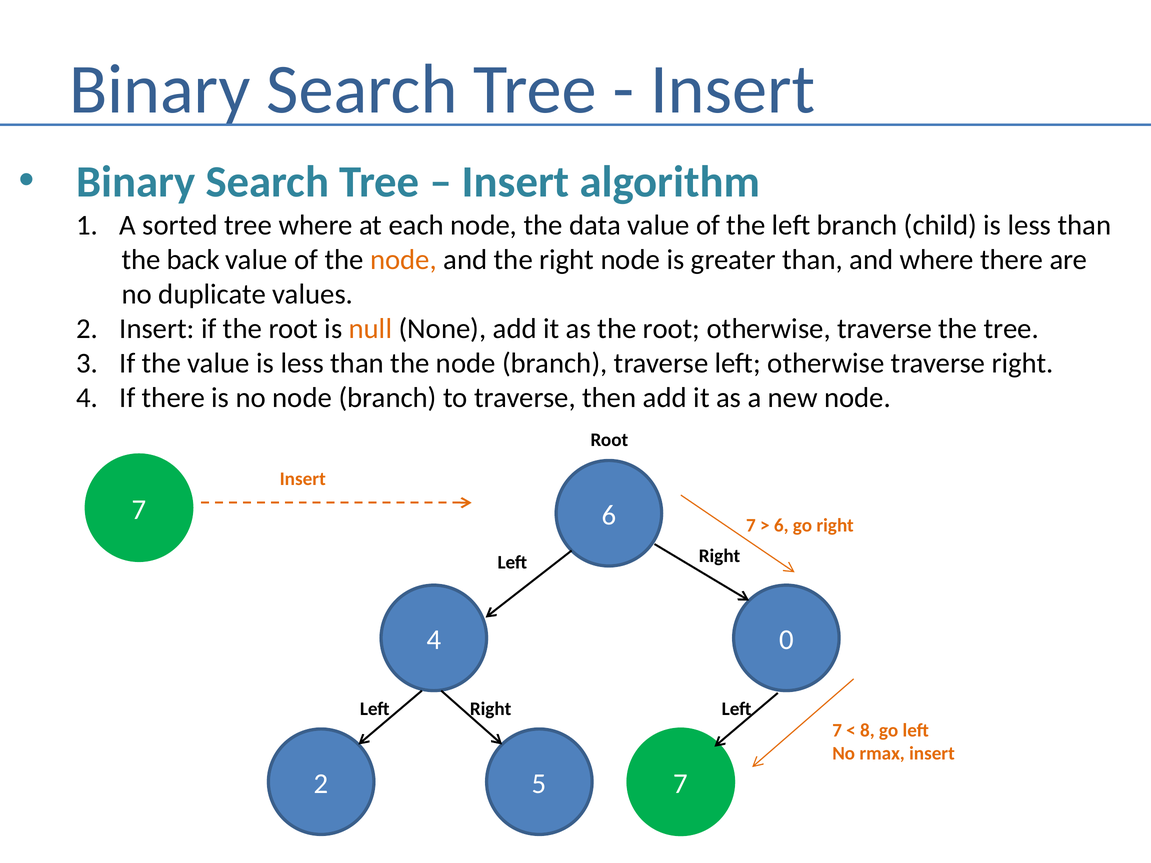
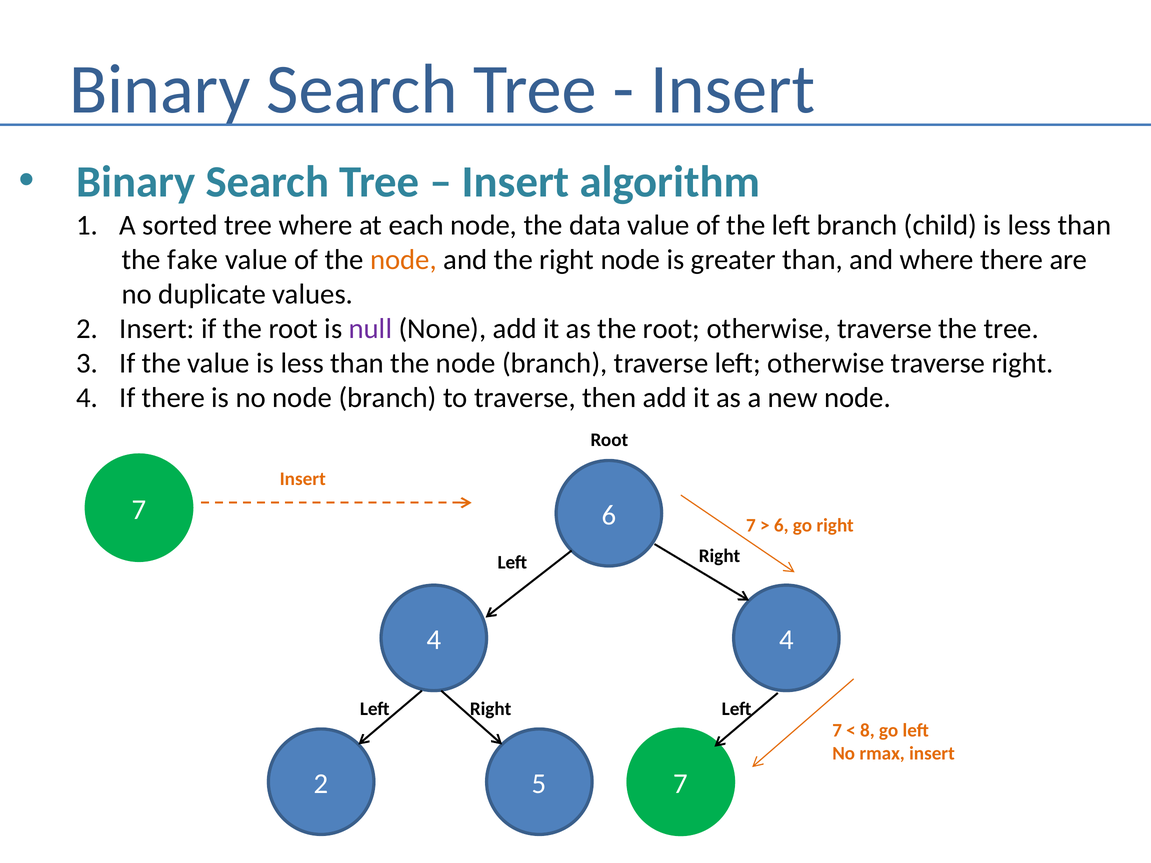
back: back -> fake
null colour: orange -> purple
4 0: 0 -> 4
